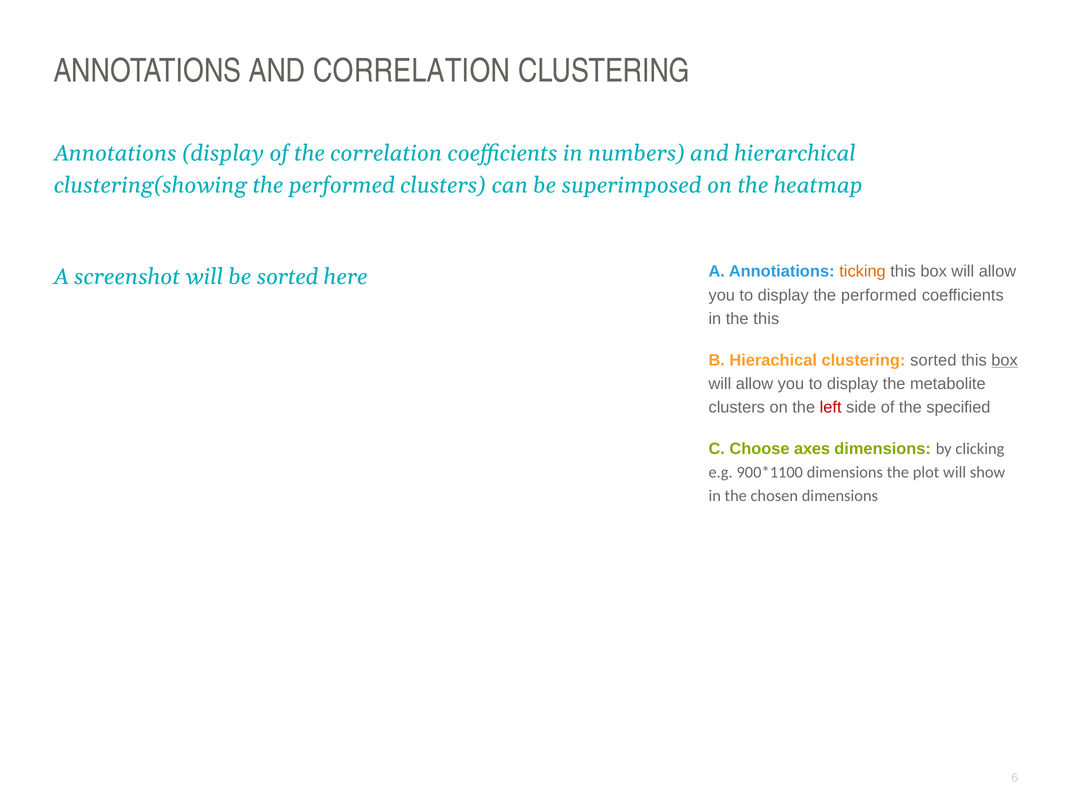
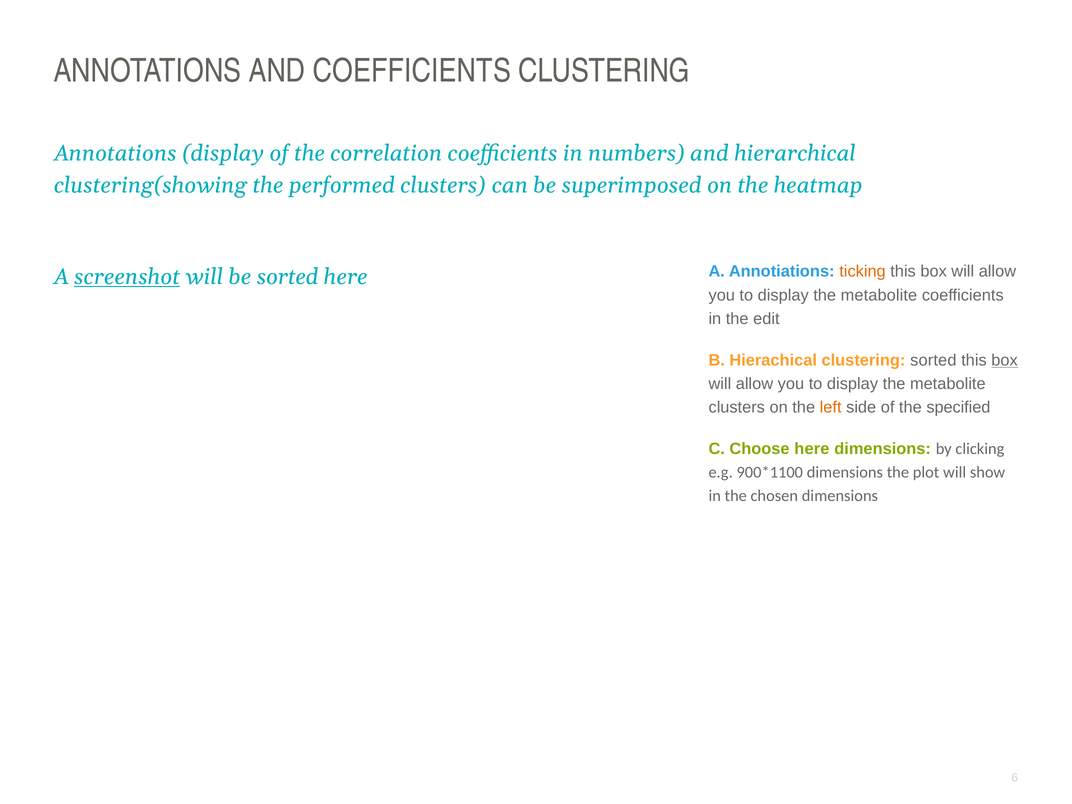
AND CORRELATION: CORRELATION -> COEFFICIENTS
screenshot underline: none -> present
performed at (879, 295): performed -> metabolite
the this: this -> edit
left colour: red -> orange
Choose axes: axes -> here
